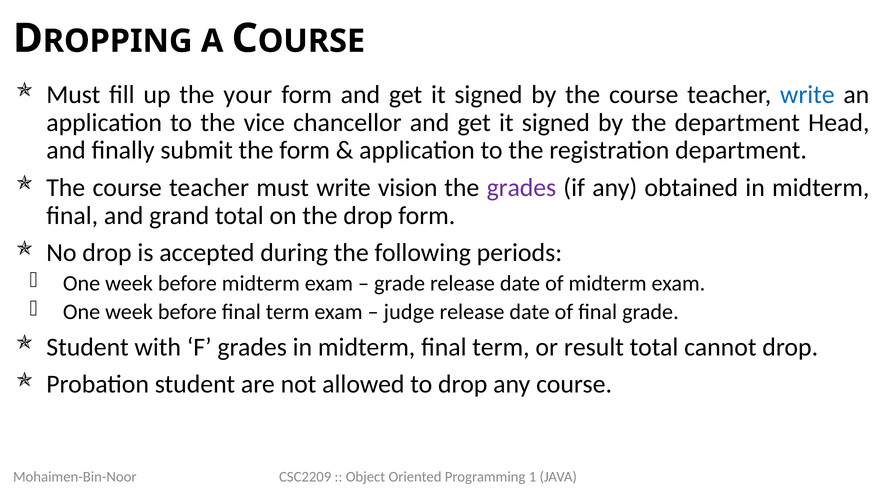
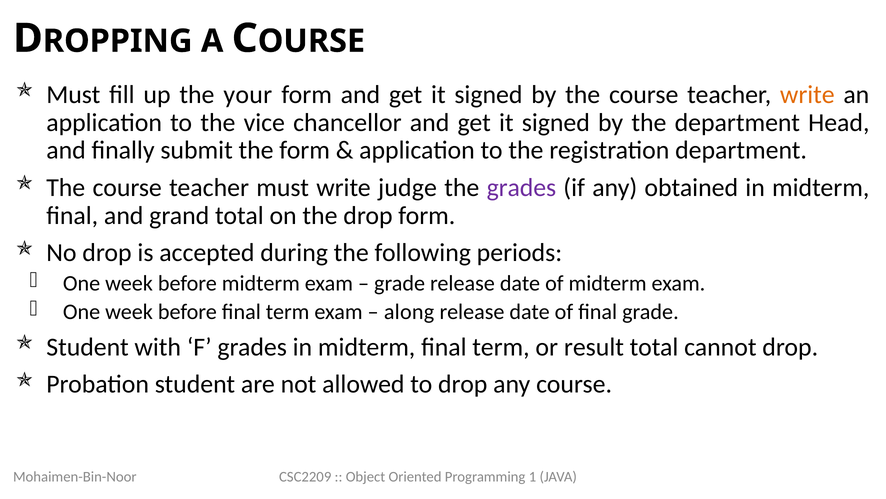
write at (807, 94) colour: blue -> orange
vision: vision -> judge
judge: judge -> along
